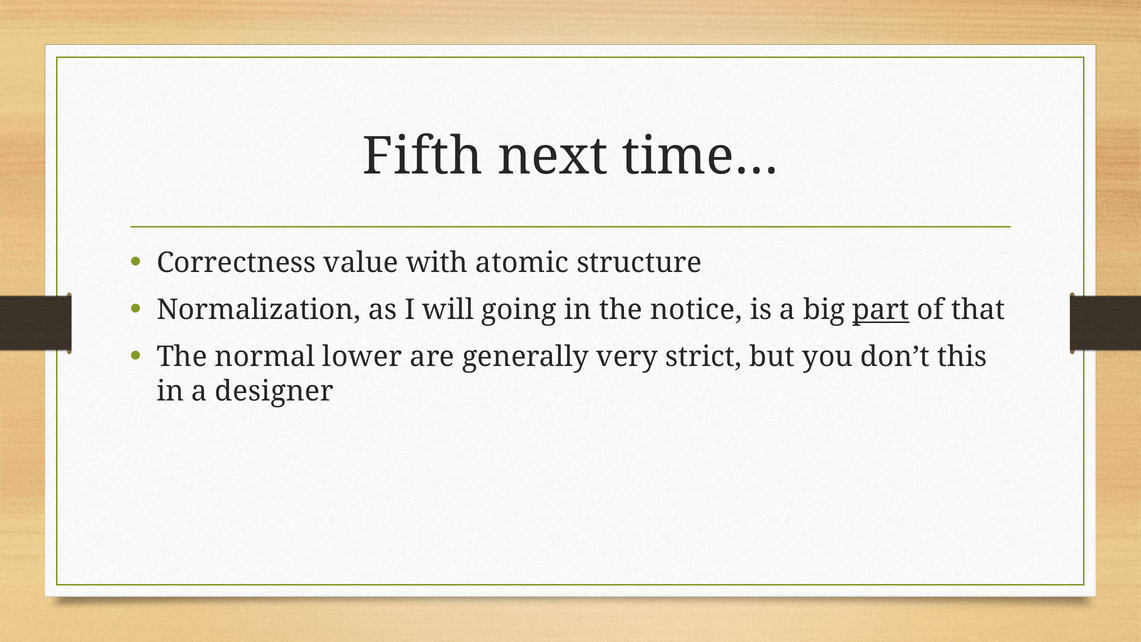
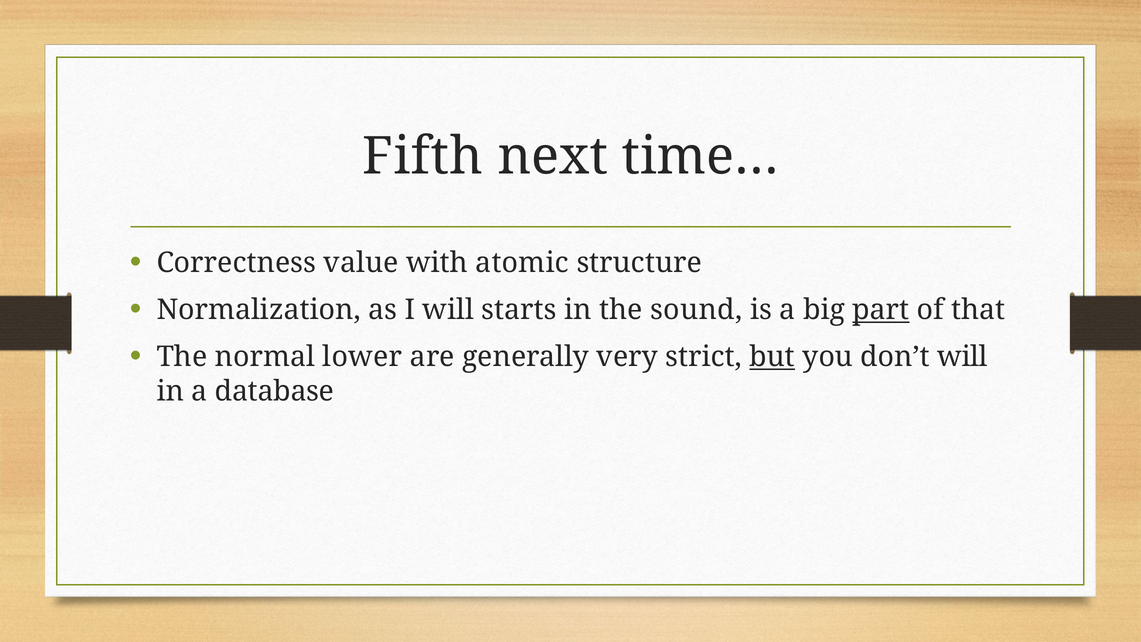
going: going -> starts
notice: notice -> sound
but underline: none -> present
don’t this: this -> will
designer: designer -> database
